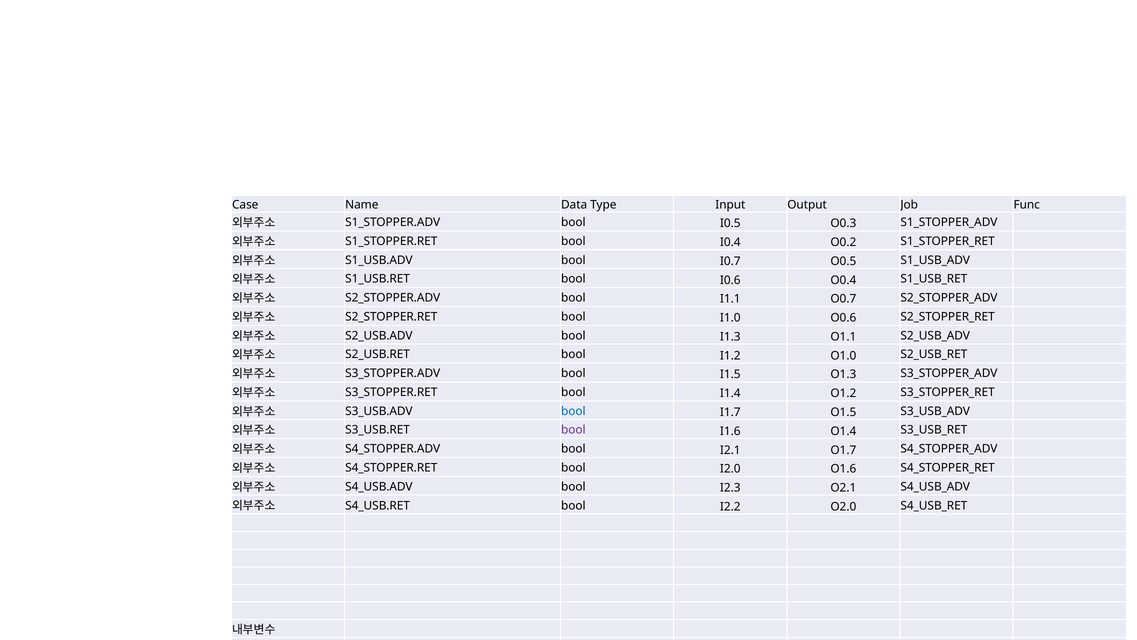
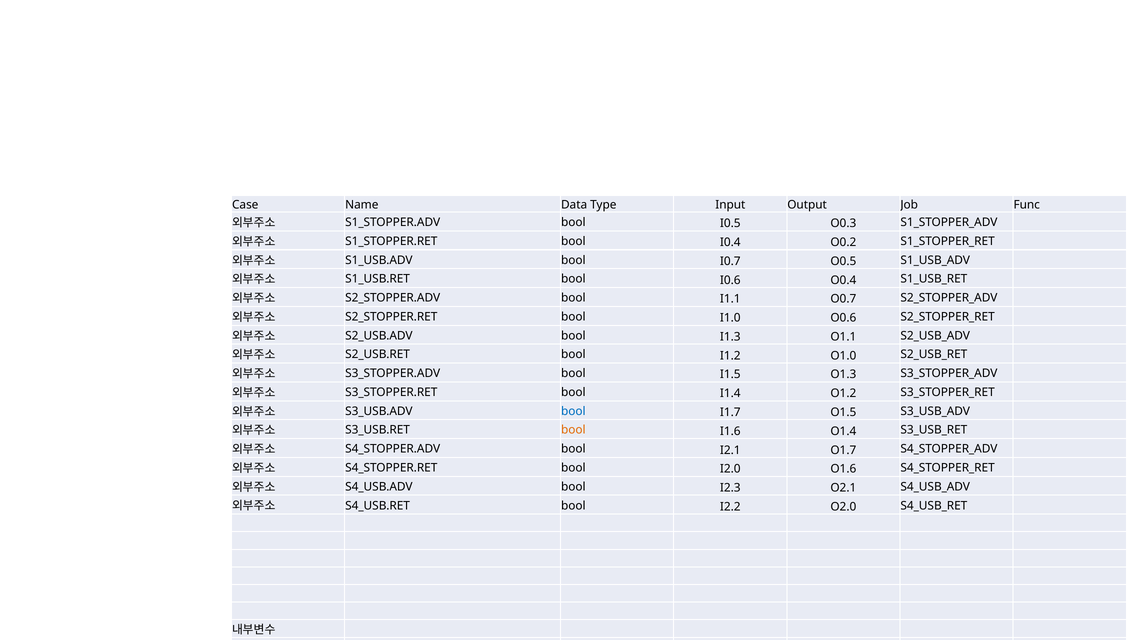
bool at (573, 430) colour: purple -> orange
